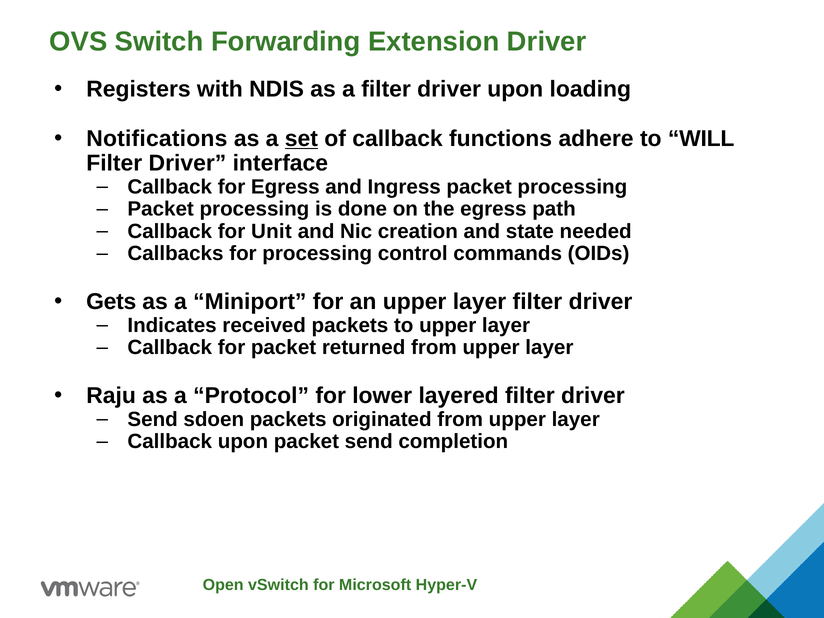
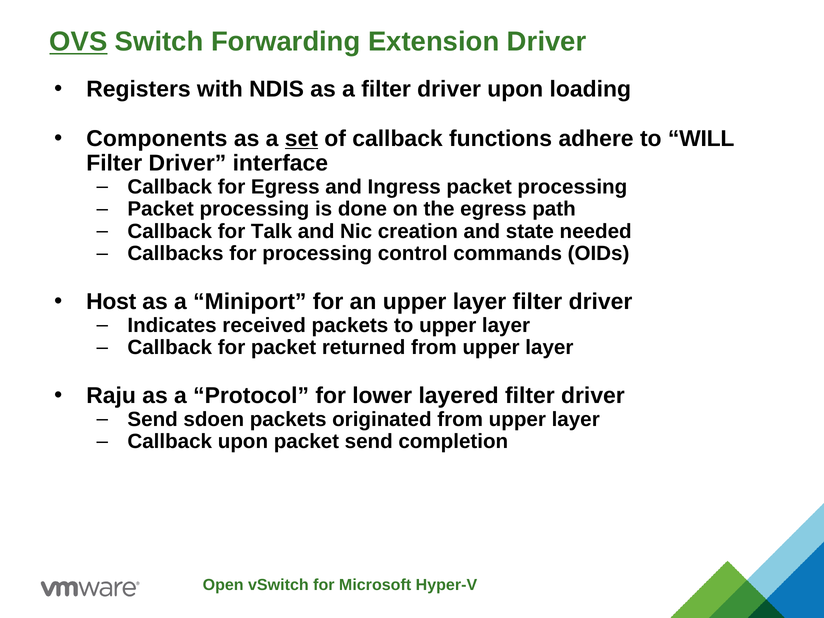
OVS underline: none -> present
Notifications: Notifications -> Components
Unit: Unit -> Talk
Gets: Gets -> Host
